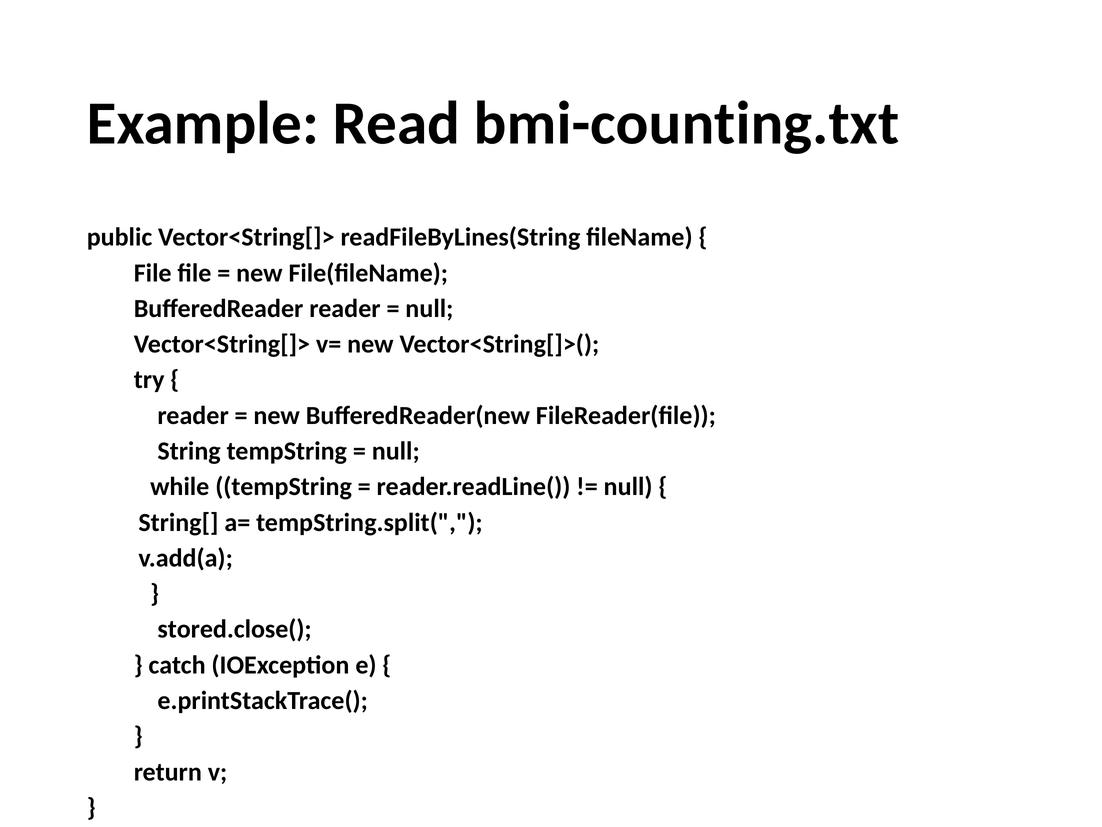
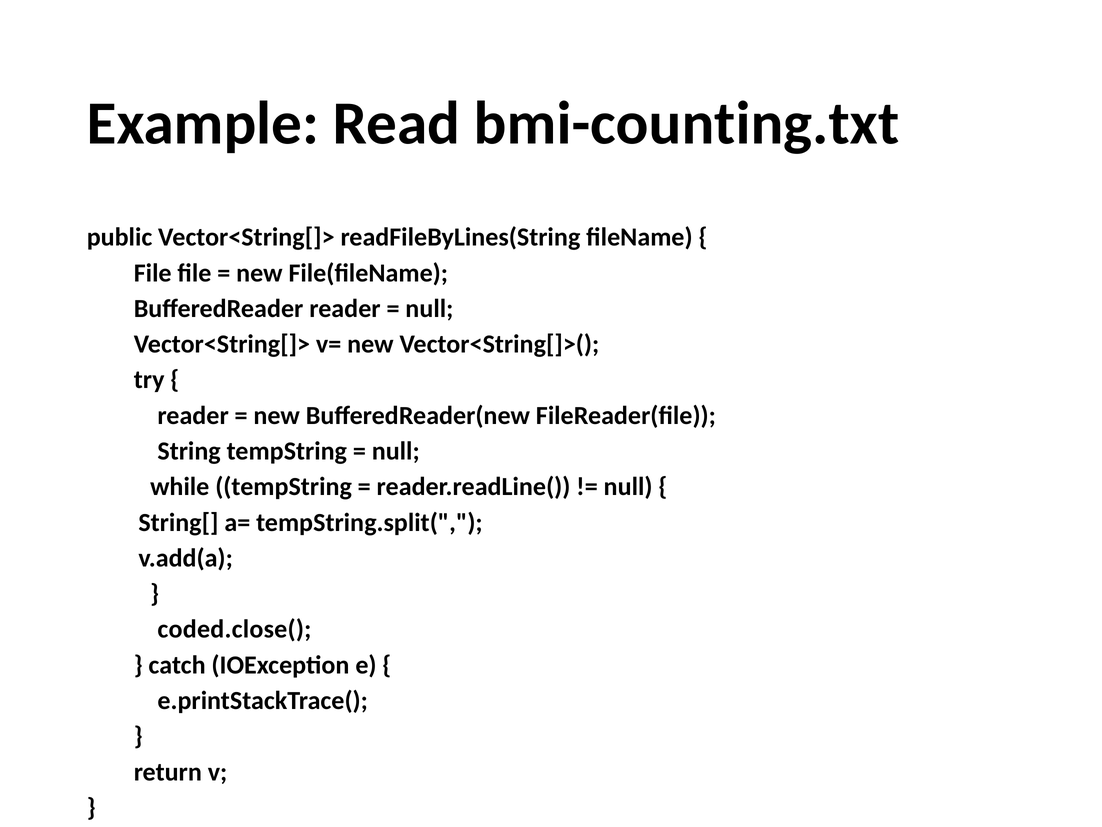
stored.close(: stored.close( -> coded.close(
